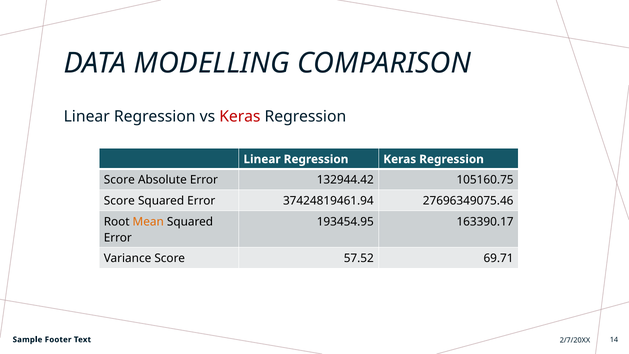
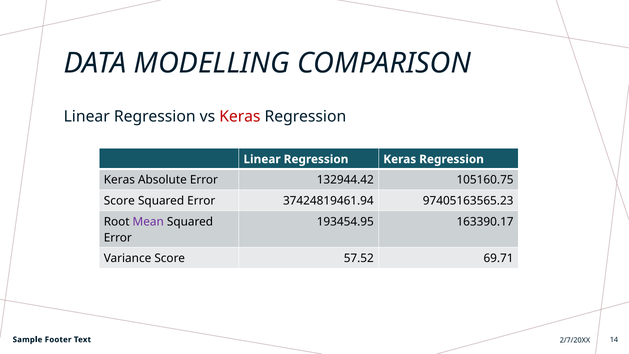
Score at (119, 180): Score -> Keras
27696349075.46: 27696349075.46 -> 97405163565.23
Mean colour: orange -> purple
